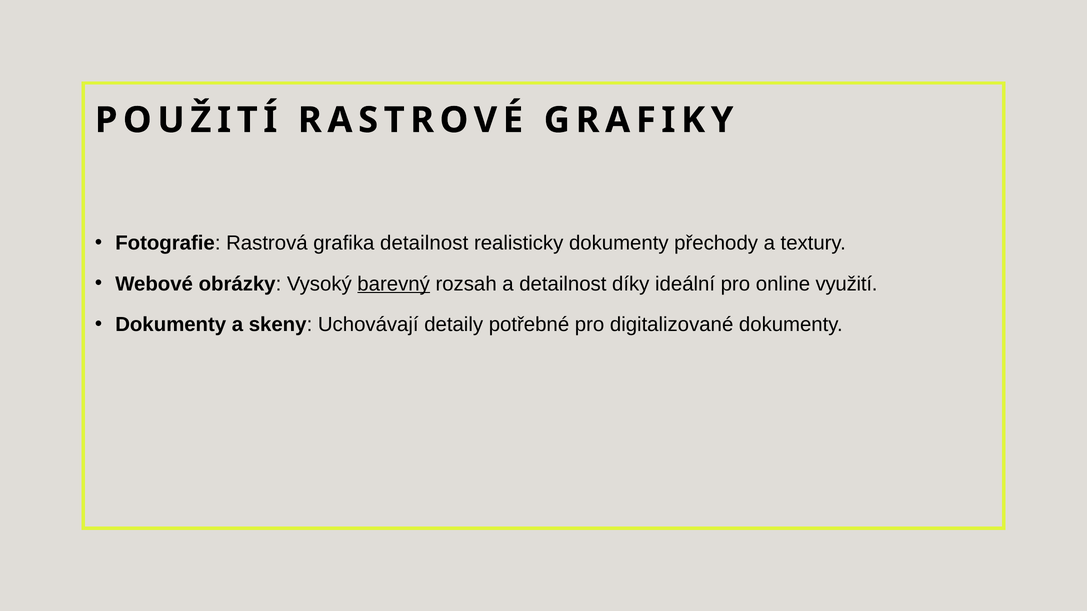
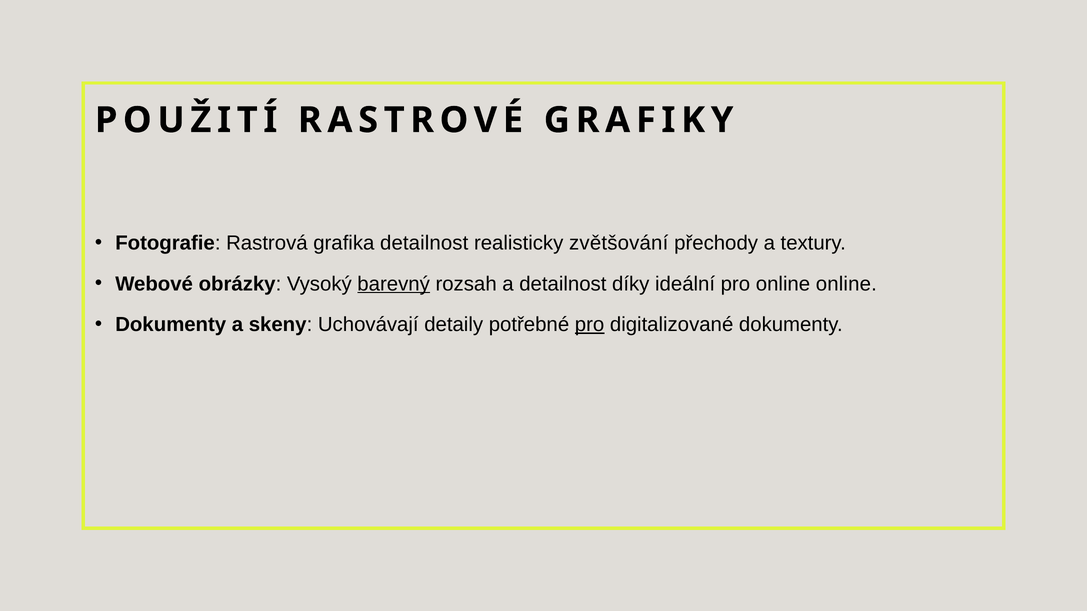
realisticky dokumenty: dokumenty -> zvětšování
online využití: využití -> online
pro at (590, 325) underline: none -> present
